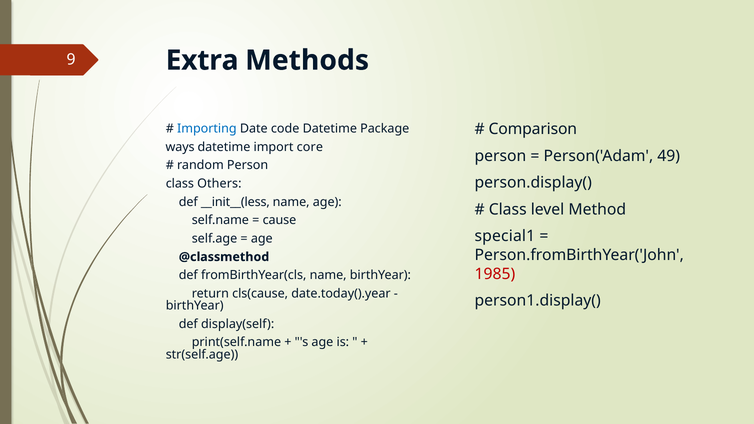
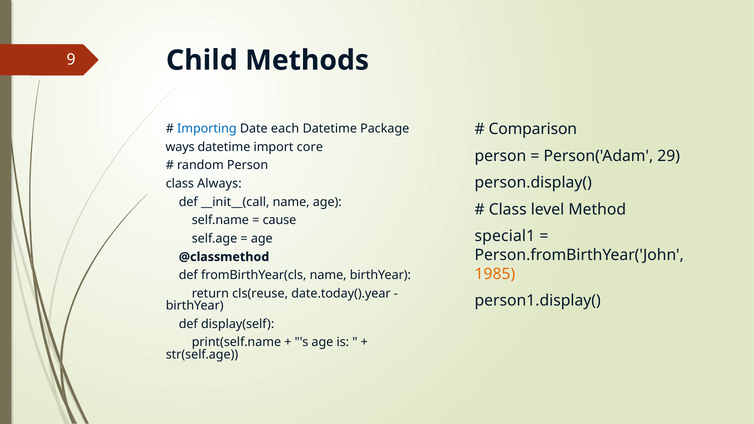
Extra: Extra -> Child
code: code -> each
49: 49 -> 29
Others: Others -> Always
__init__(less: __init__(less -> __init__(call
1985 colour: red -> orange
cls(cause: cls(cause -> cls(reuse
